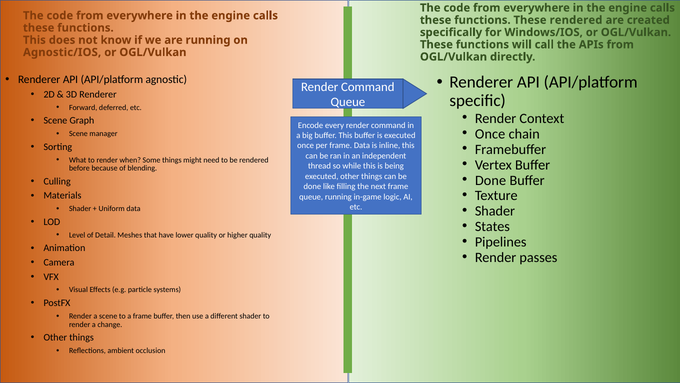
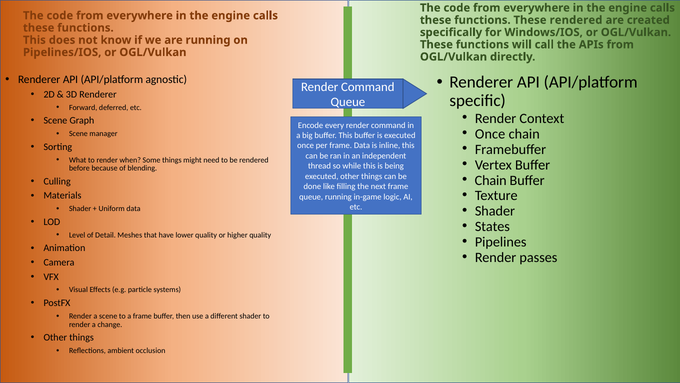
Agnostic/IOS: Agnostic/IOS -> Pipelines/IOS
Done at (491, 180): Done -> Chain
